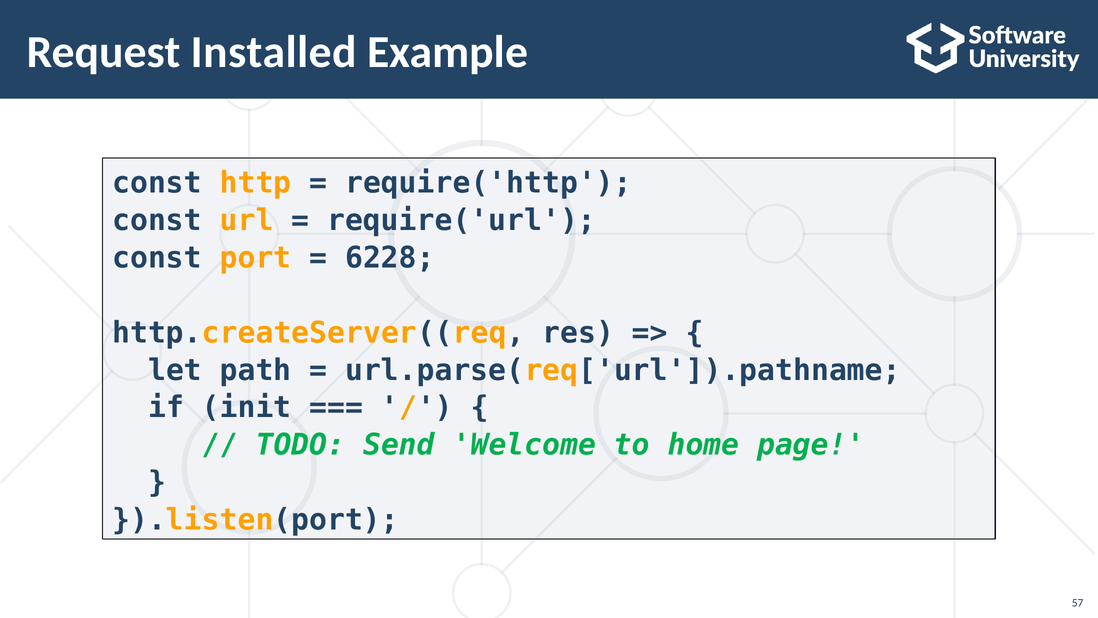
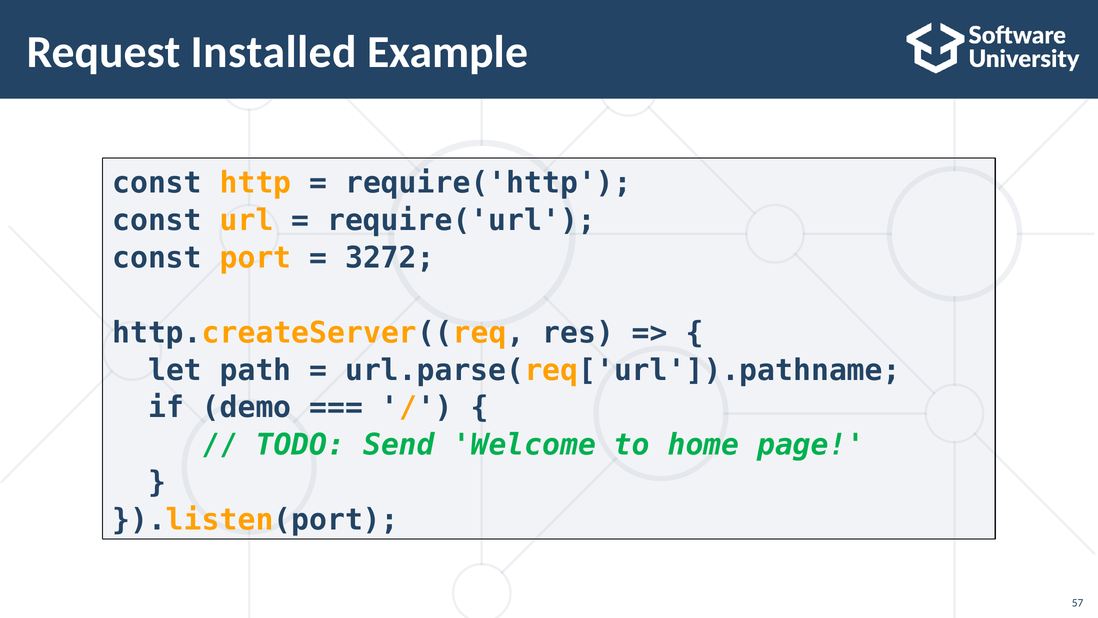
6228: 6228 -> 3272
init: init -> demo
